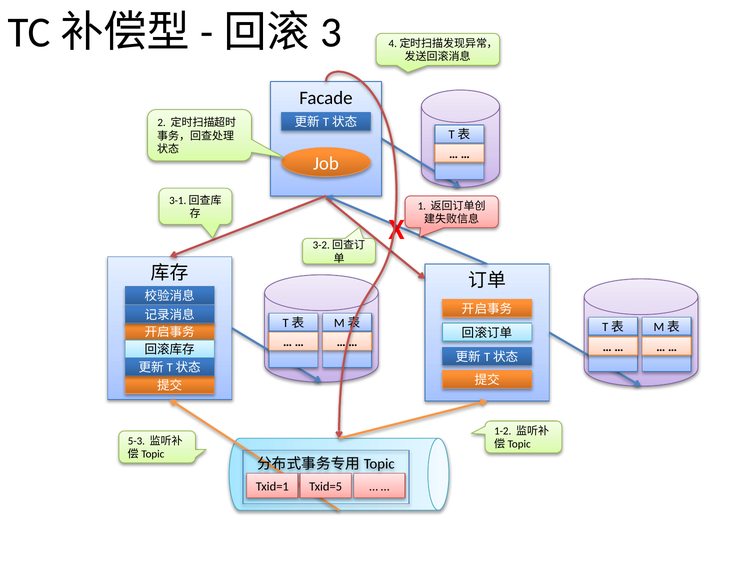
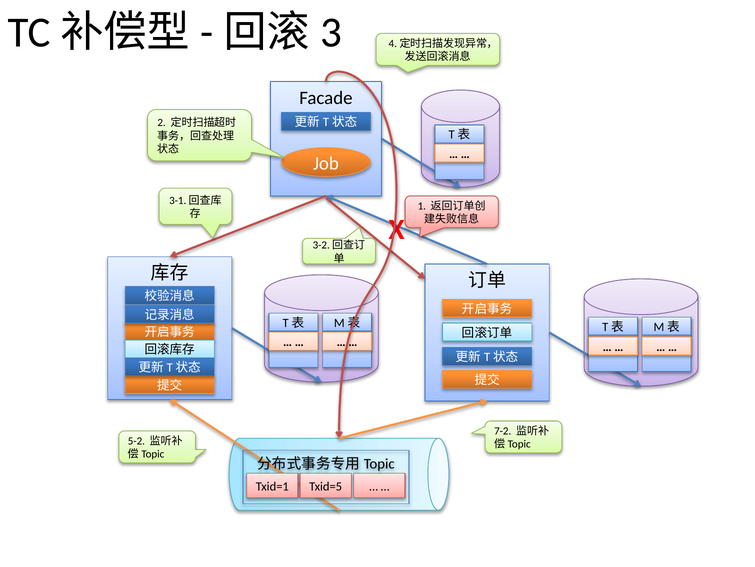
1-2: 1-2 -> 7-2
5-3: 5-3 -> 5-2
